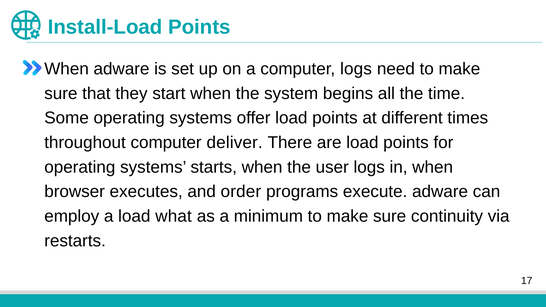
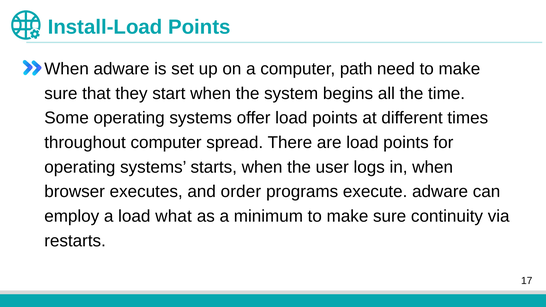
computer logs: logs -> path
deliver: deliver -> spread
